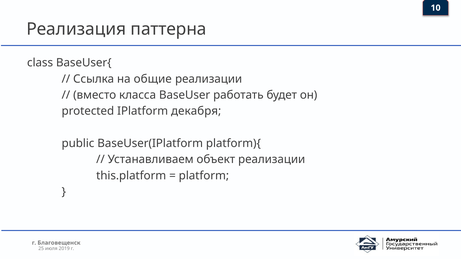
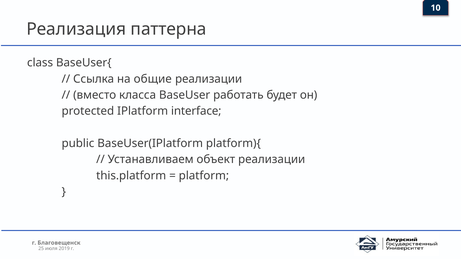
декабря: декабря -> interface
